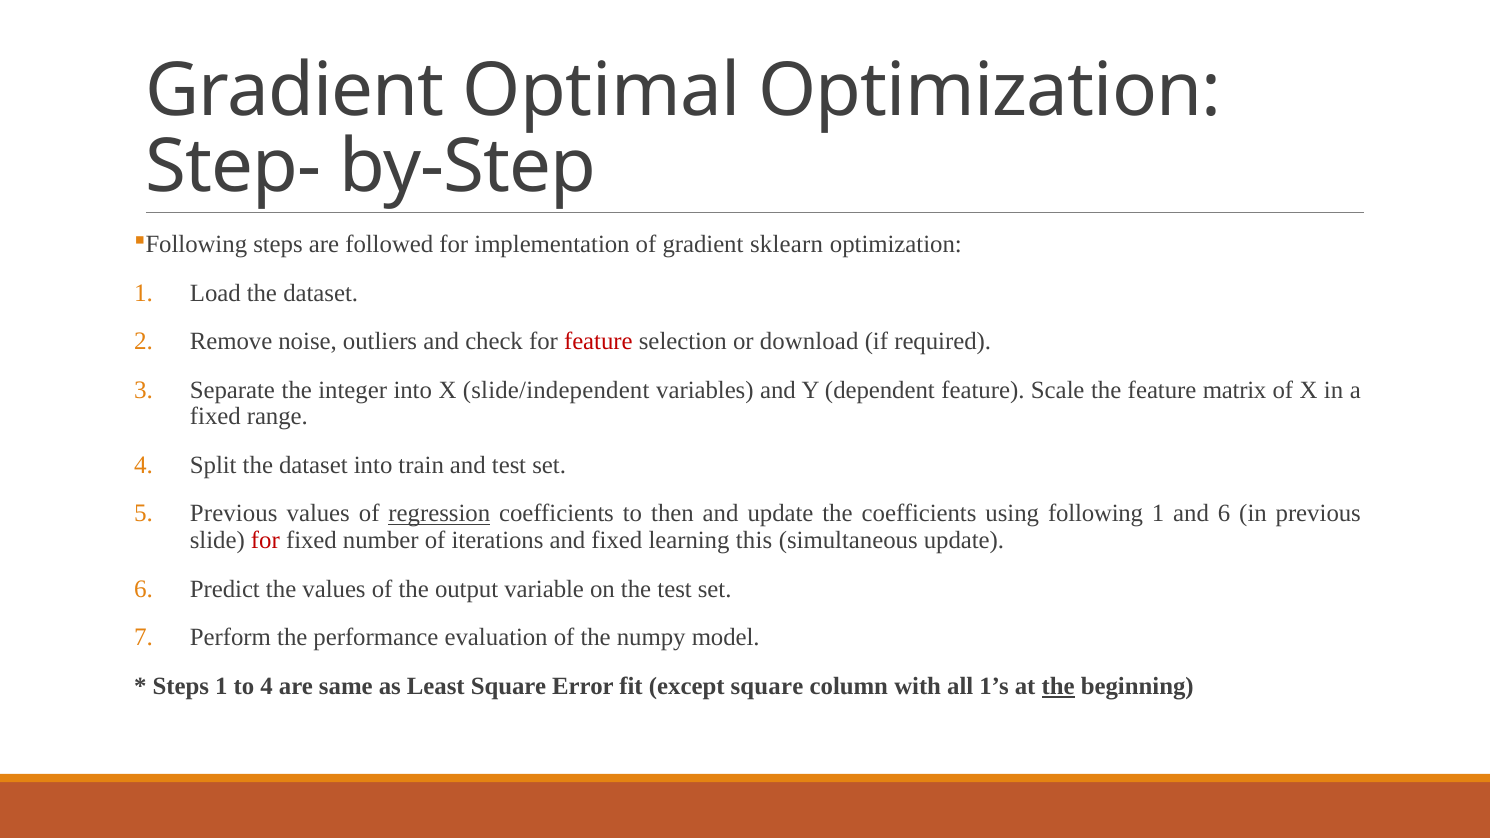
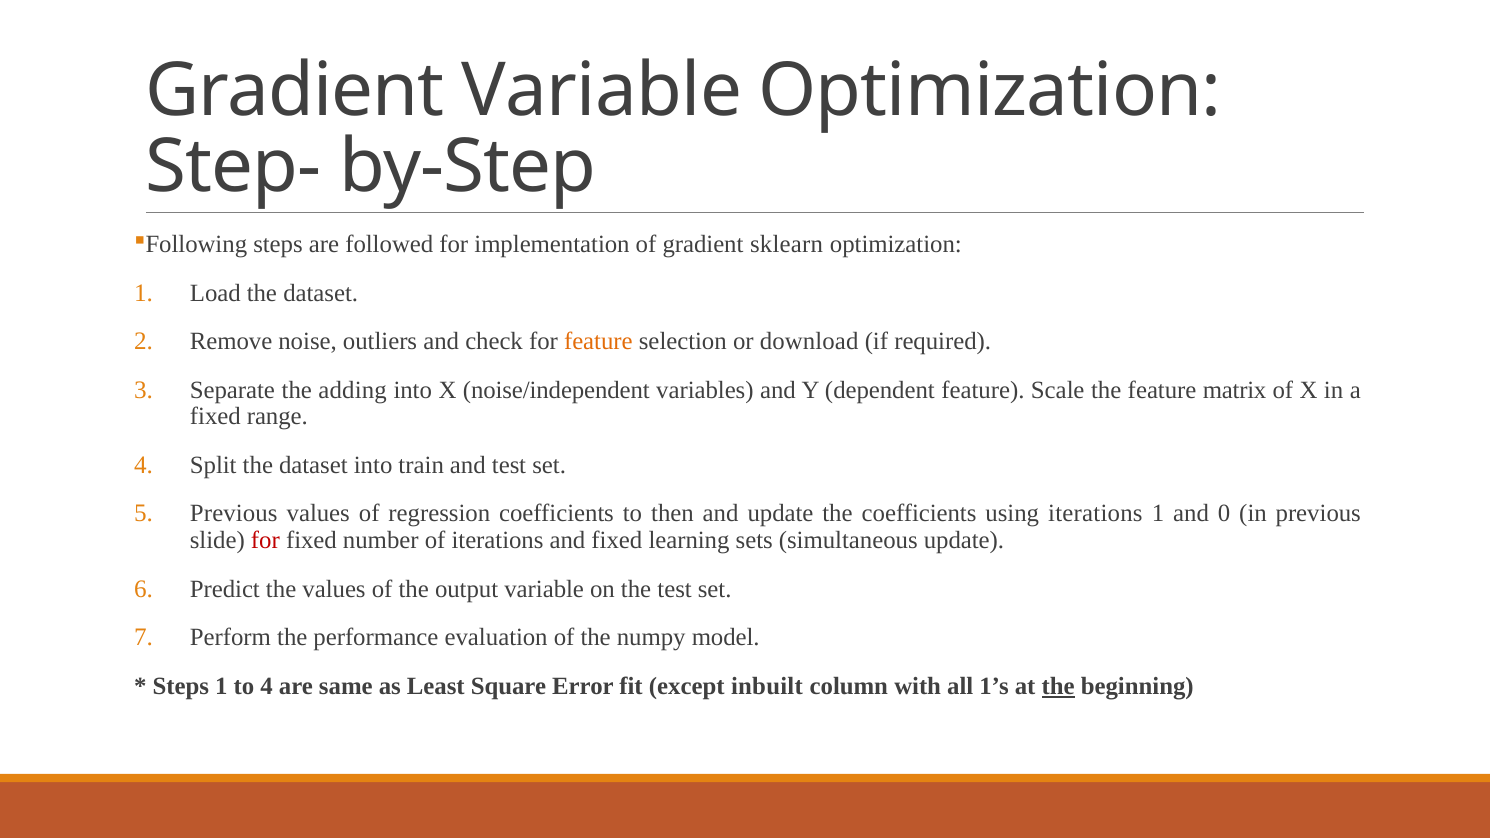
Gradient Optimal: Optimal -> Variable
feature at (598, 341) colour: red -> orange
integer: integer -> adding
slide/independent: slide/independent -> noise/independent
regression underline: present -> none
using following: following -> iterations
and 6: 6 -> 0
this: this -> sets
except square: square -> inbuilt
